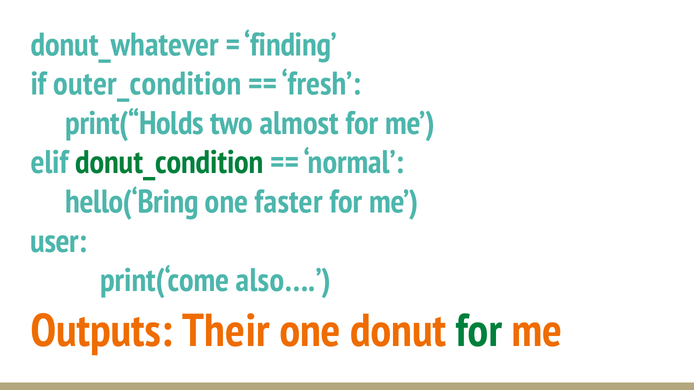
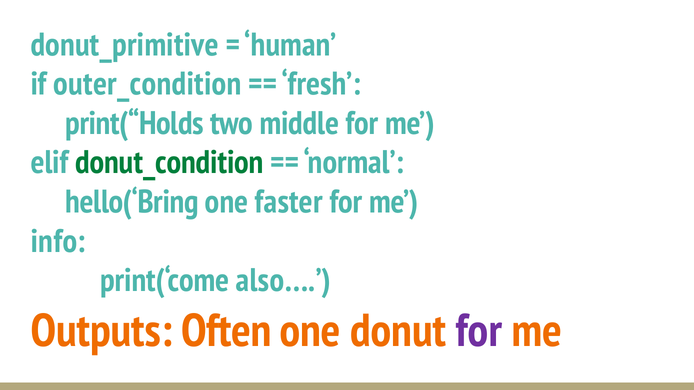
donut_whatever: donut_whatever -> donut_primitive
finding: finding -> human
almost: almost -> middle
user: user -> info
Their: Their -> Often
for at (479, 331) colour: green -> purple
